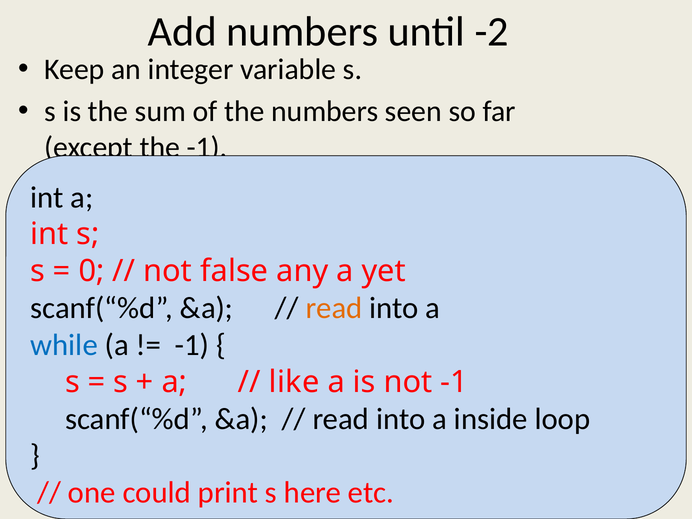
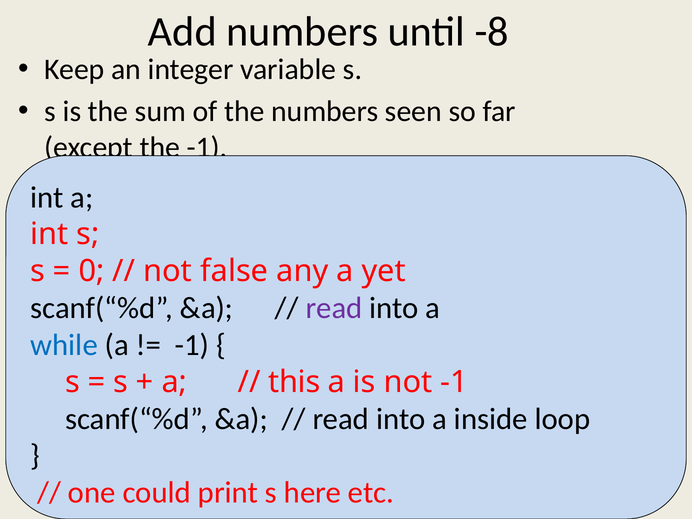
-2: -2 -> -8
read at (334, 308) colour: orange -> purple
like: like -> this
